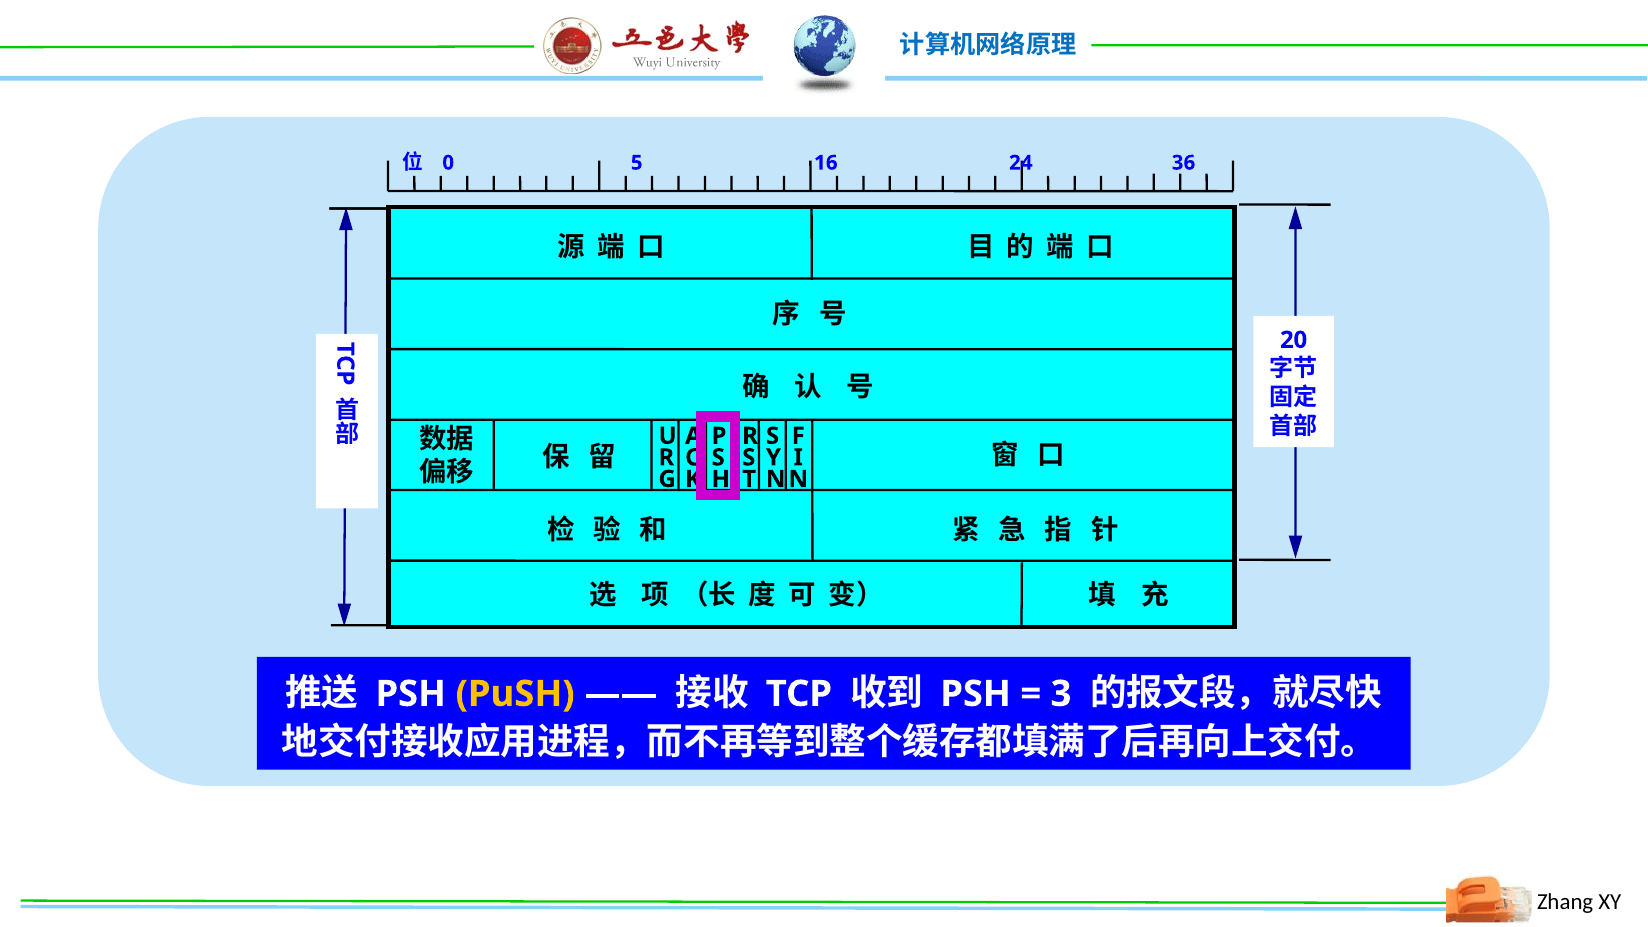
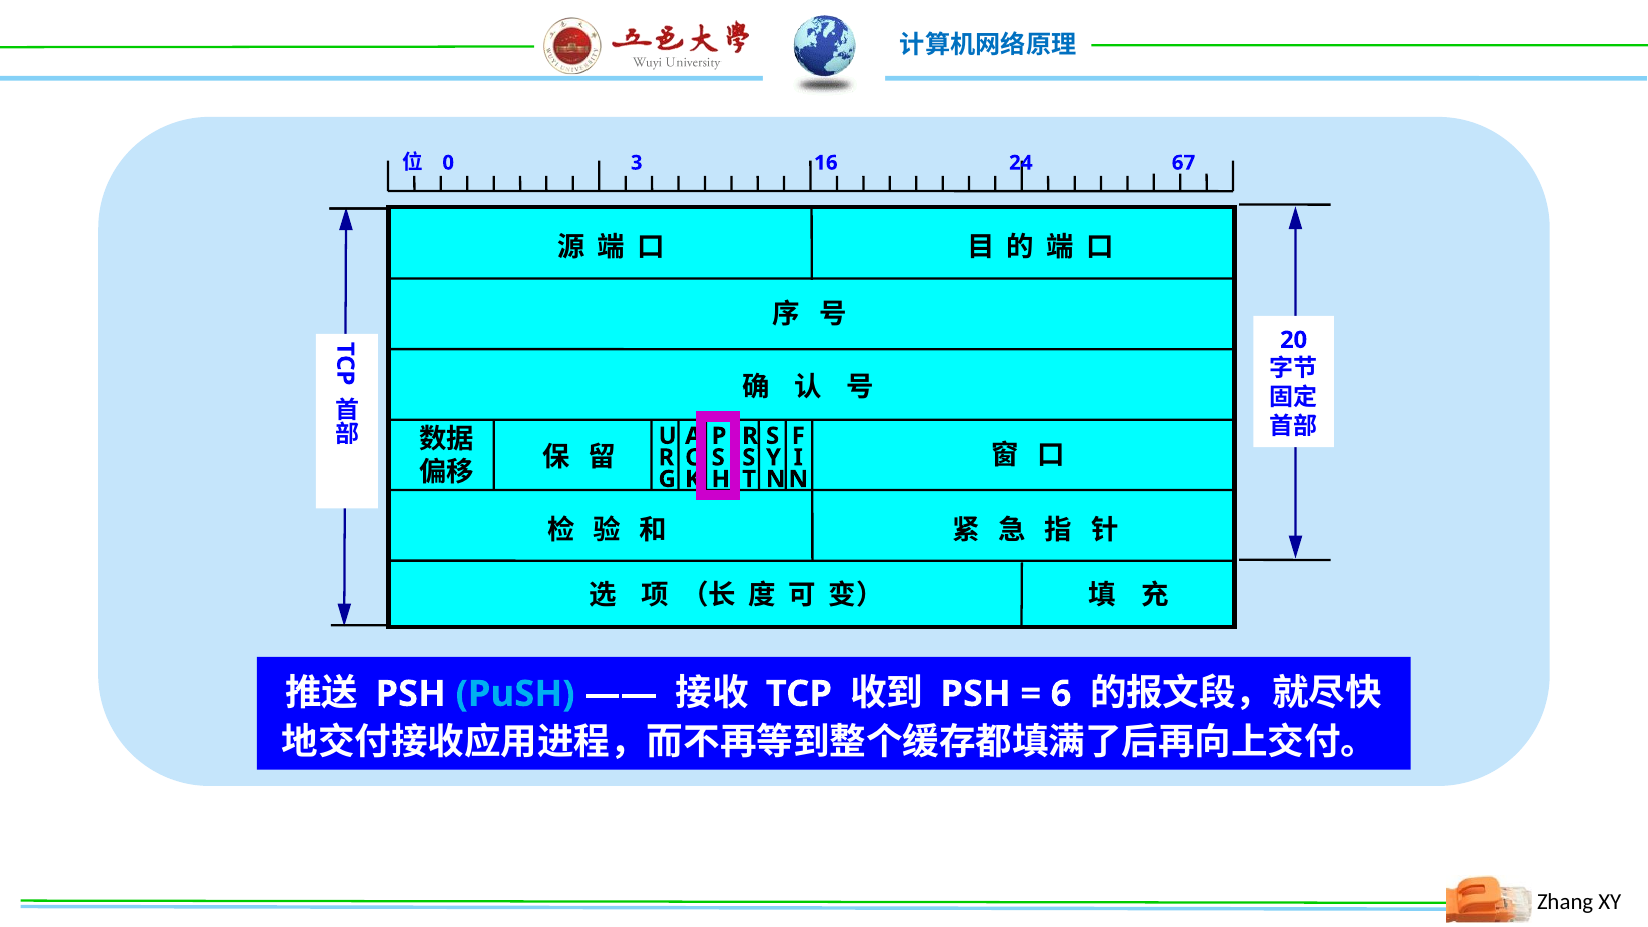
5: 5 -> 3
36: 36 -> 67
PuSH colour: yellow -> light blue
3: 3 -> 6
